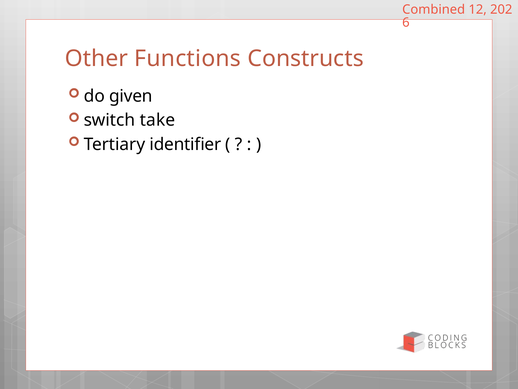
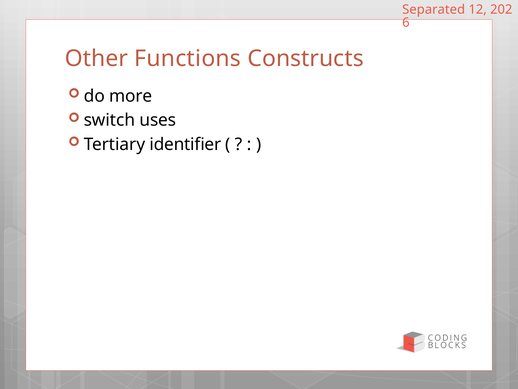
Combined: Combined -> Separated
given: given -> more
take: take -> uses
